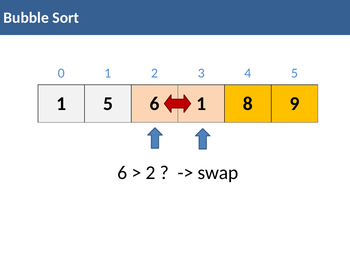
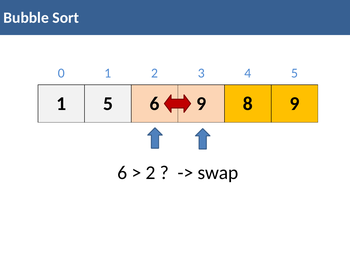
6 1: 1 -> 9
